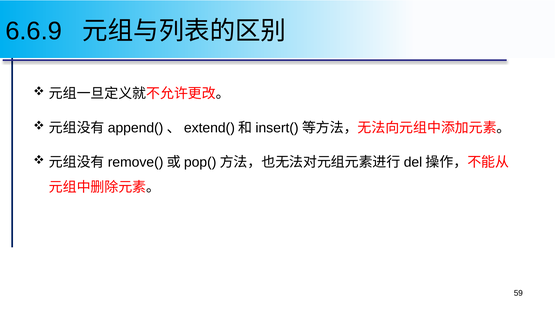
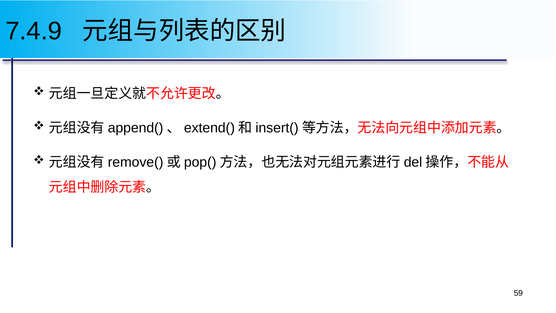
6.6.9: 6.6.9 -> 7.4.9
